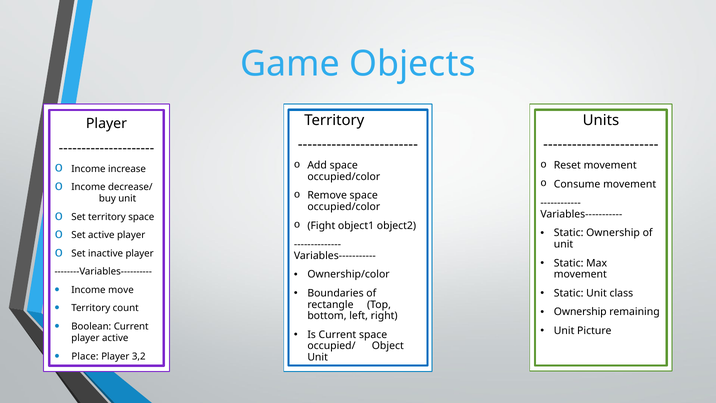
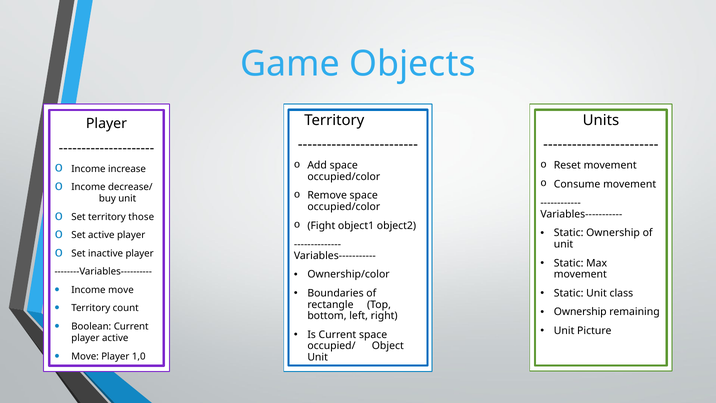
territory space: space -> those
Place at (85, 356): Place -> Move
3,2: 3,2 -> 1,0
